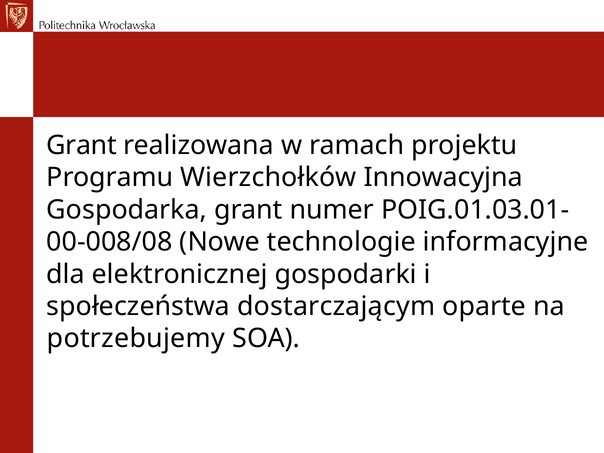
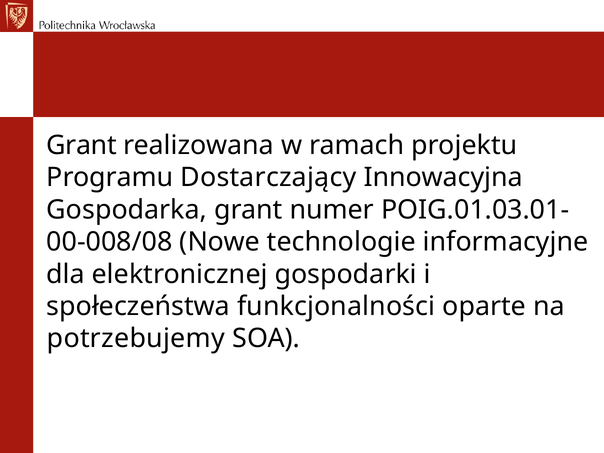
Wierzchołków: Wierzchołków -> Dostarczający
dostarczającym: dostarczającym -> funkcjonalności
